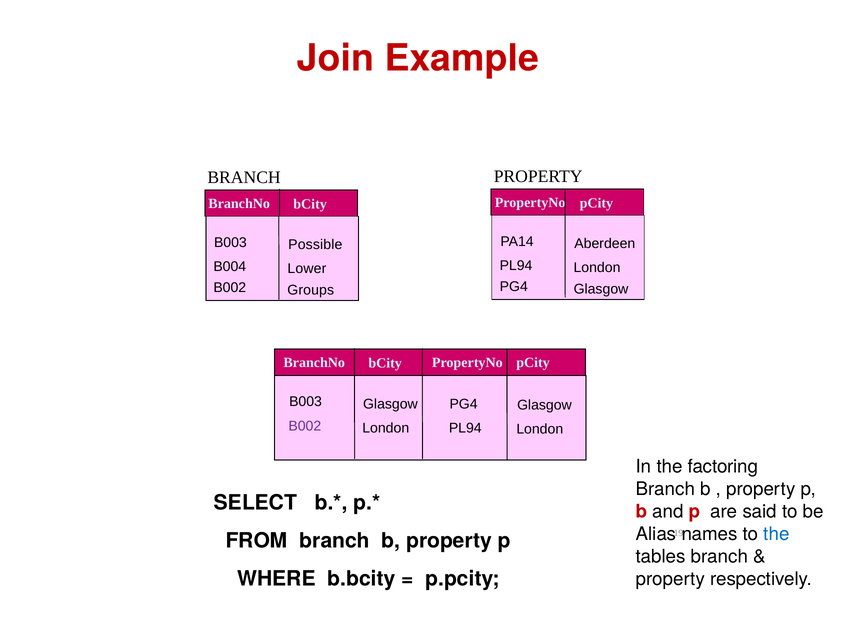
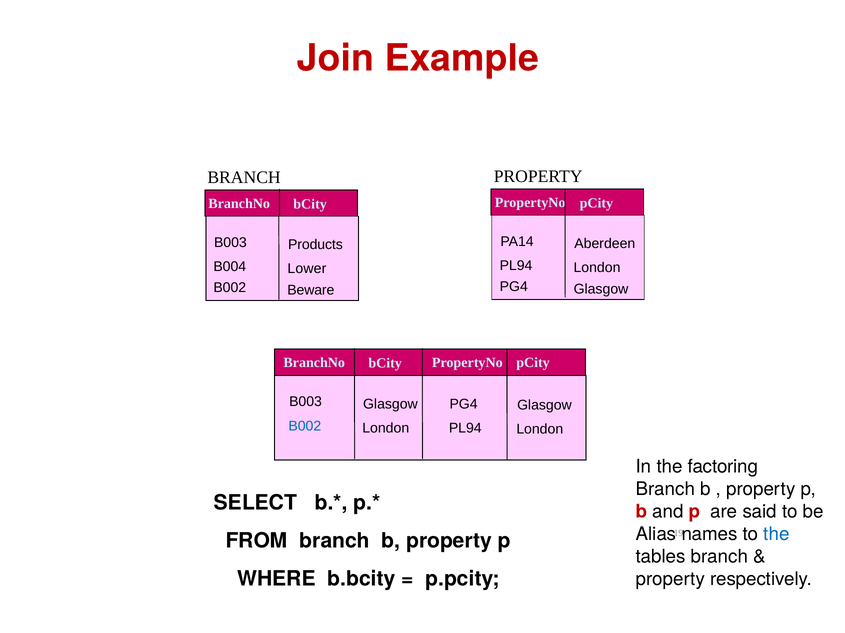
Possible: Possible -> Products
Groups: Groups -> Beware
B002 at (305, 426) colour: purple -> blue
